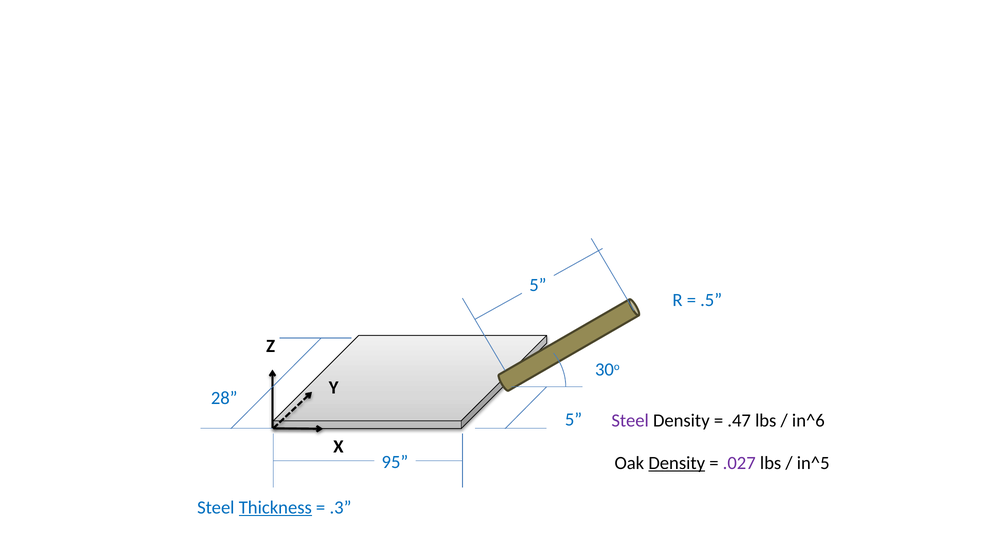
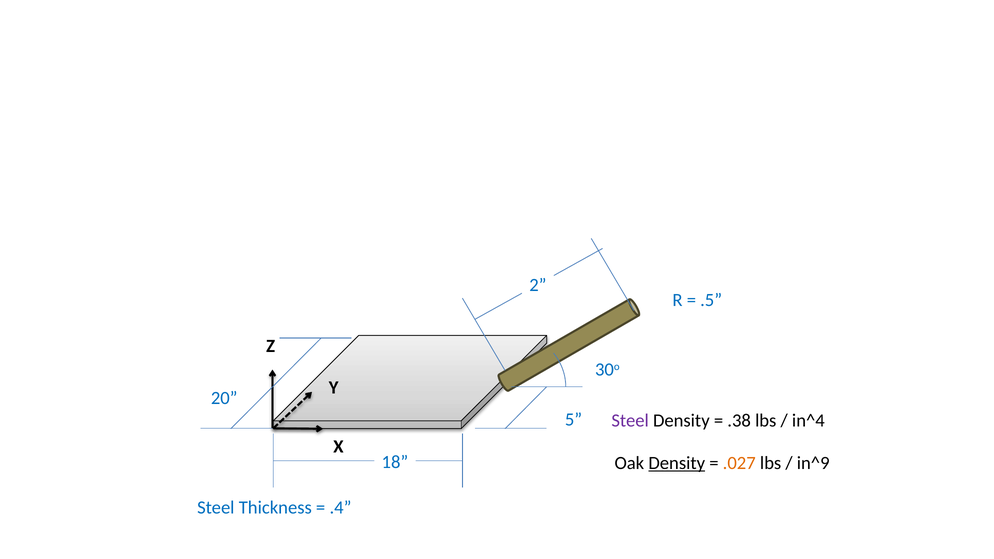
5 at (538, 285): 5 -> 2
28: 28 -> 20
.47: .47 -> .38
in^6: in^6 -> in^4
95: 95 -> 18
.027 colour: purple -> orange
in^5: in^5 -> in^9
Thickness underline: present -> none
.3: .3 -> .4
